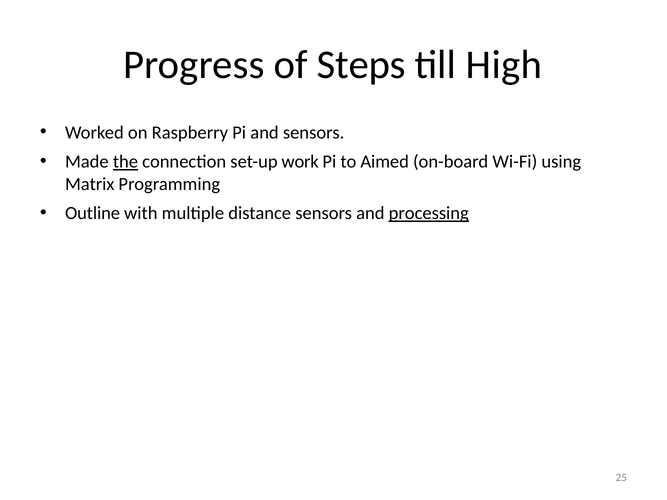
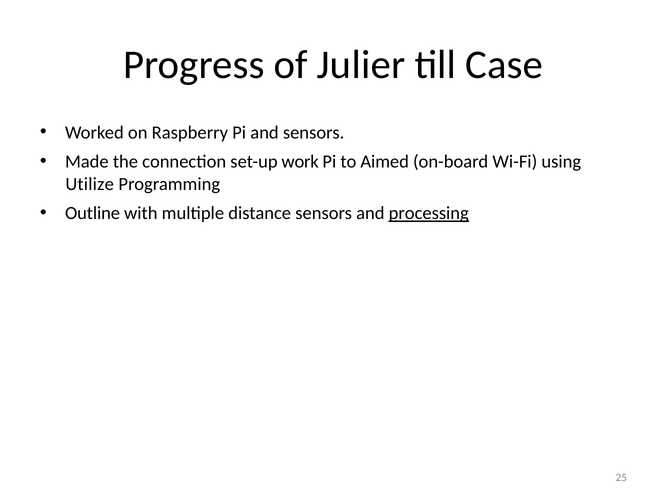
Steps: Steps -> Julier
High: High -> Case
the underline: present -> none
Matrix: Matrix -> Utilize
